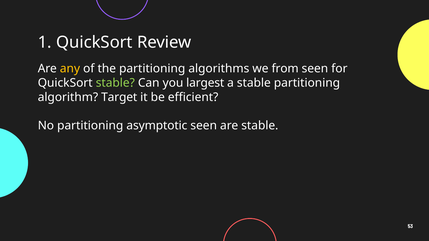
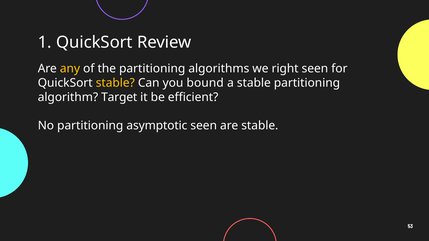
from: from -> right
stable at (115, 83) colour: light green -> yellow
largest: largest -> bound
